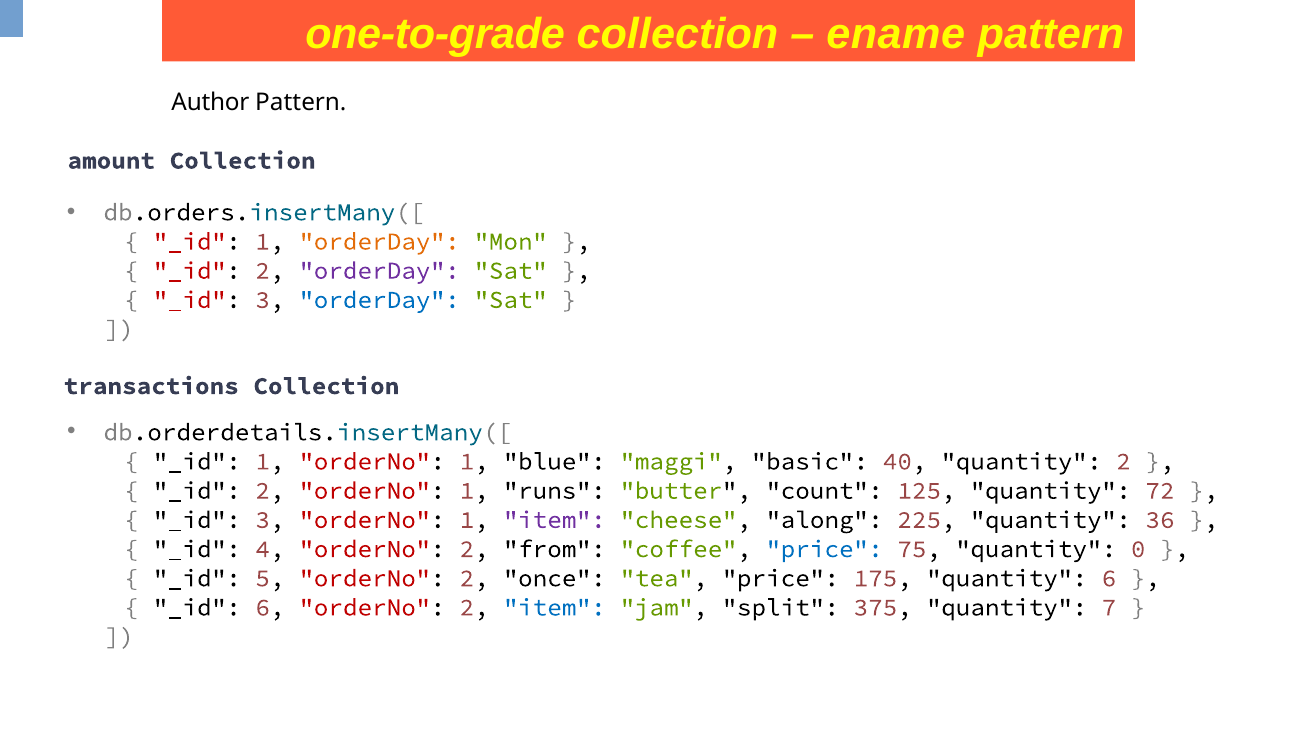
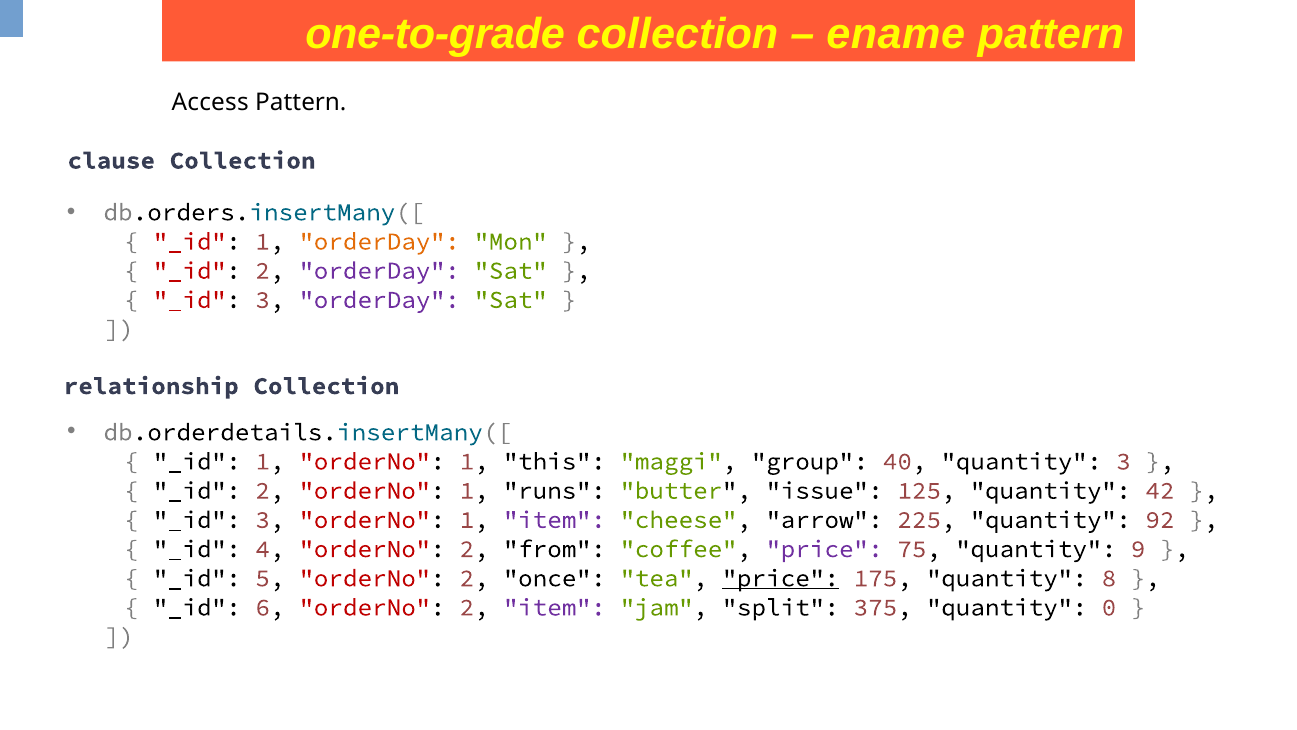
Author: Author -> Access
amount: amount -> clause
orderDay at (379, 300) colour: blue -> purple
transactions: transactions -> relationship
blue: blue -> this
basic: basic -> group
quantity 2: 2 -> 3
count: count -> issue
72: 72 -> 42
along: along -> arrow
36: 36 -> 92
price at (824, 549) colour: blue -> purple
0: 0 -> 9
price at (781, 578) underline: none -> present
quantity 6: 6 -> 8
item at (555, 607) colour: blue -> purple
7: 7 -> 0
